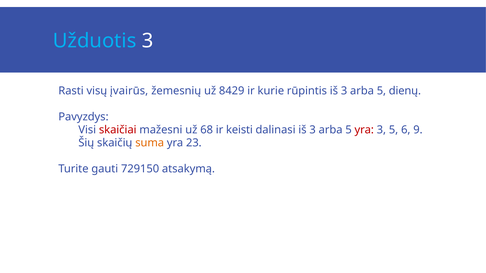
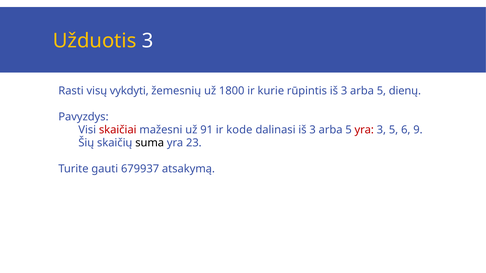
Užduotis colour: light blue -> yellow
įvairūs: įvairūs -> vykdyti
8429: 8429 -> 1800
68: 68 -> 91
keisti: keisti -> kode
suma colour: orange -> black
729150: 729150 -> 679937
